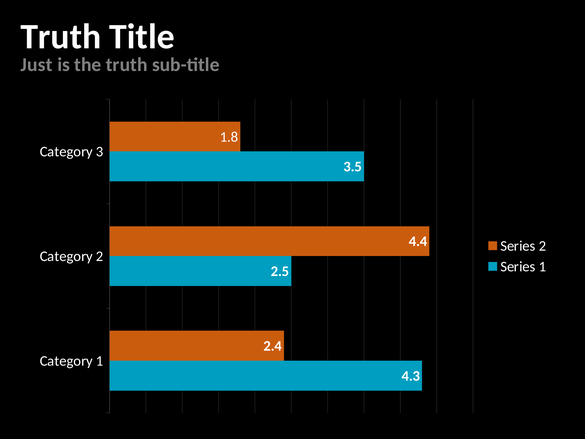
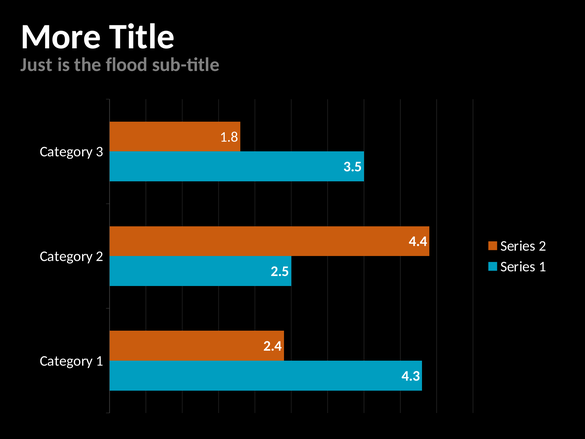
Truth at (61, 37): Truth -> More
the truth: truth -> flood
